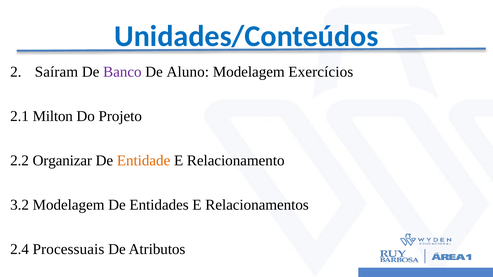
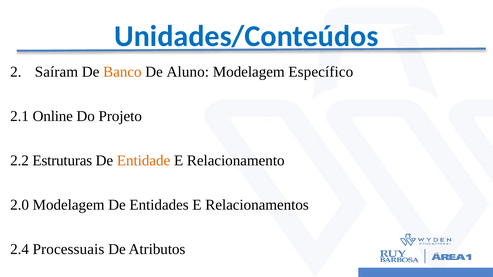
Banco colour: purple -> orange
Exercícios: Exercícios -> Específico
Milton: Milton -> Online
Organizar: Organizar -> Estruturas
3.2: 3.2 -> 2.0
